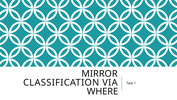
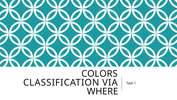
MIRROR: MIRROR -> COLORS
